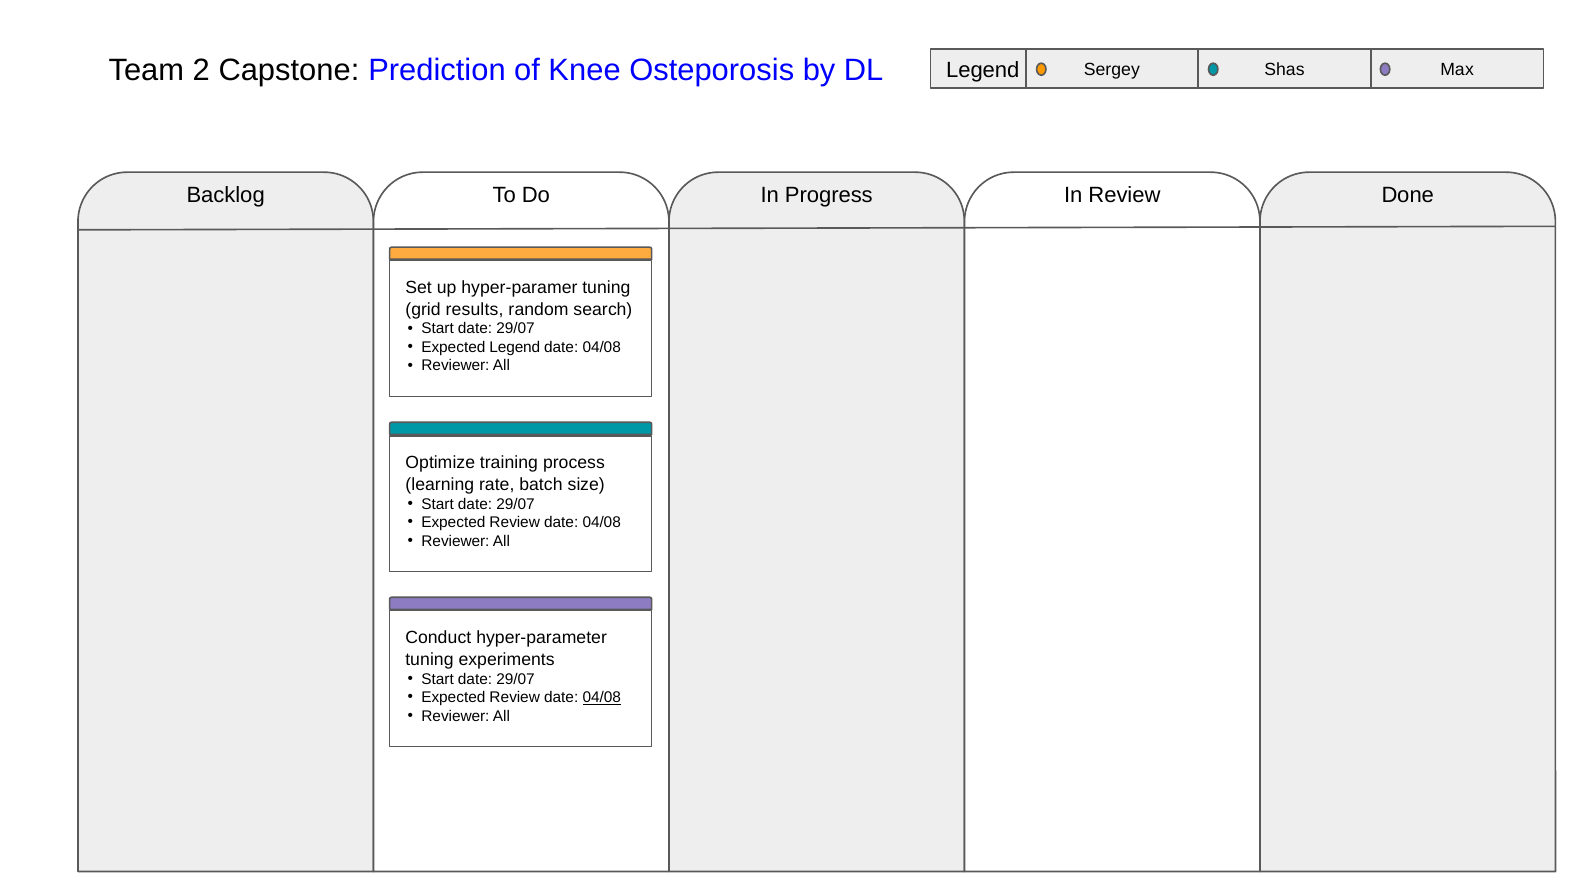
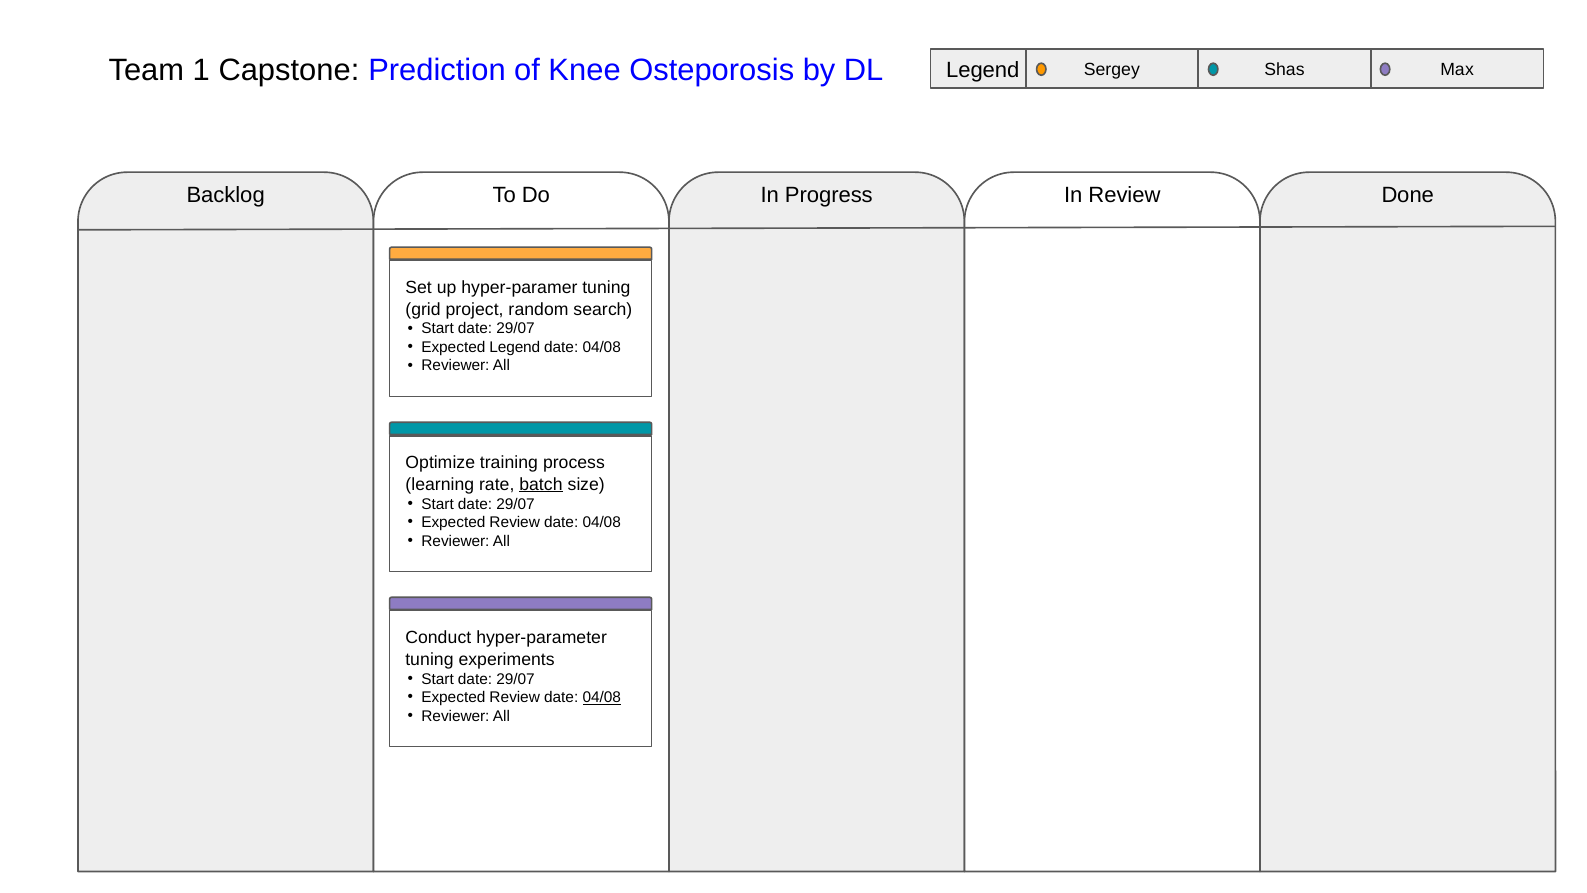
2: 2 -> 1
results: results -> project
batch underline: none -> present
